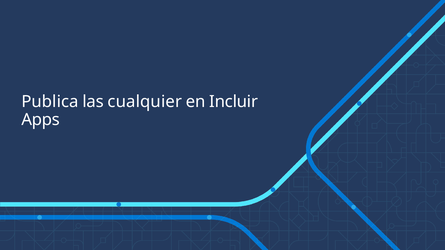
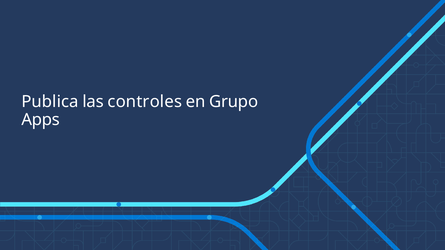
cualquier: cualquier -> controles
Incluir: Incluir -> Grupo
